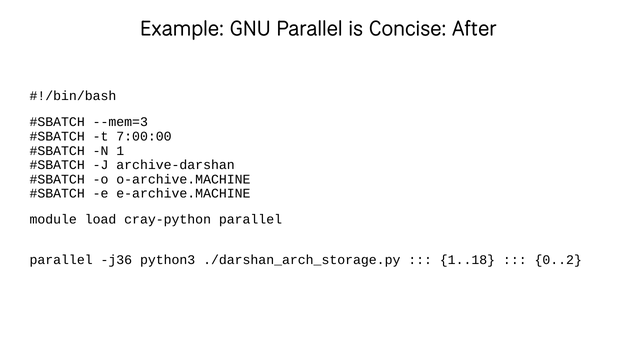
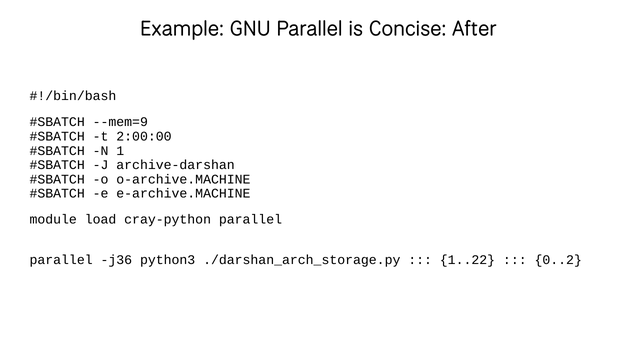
--mem=3: --mem=3 -> --mem=9
7:00:00: 7:00:00 -> 2:00:00
1..18: 1..18 -> 1..22
